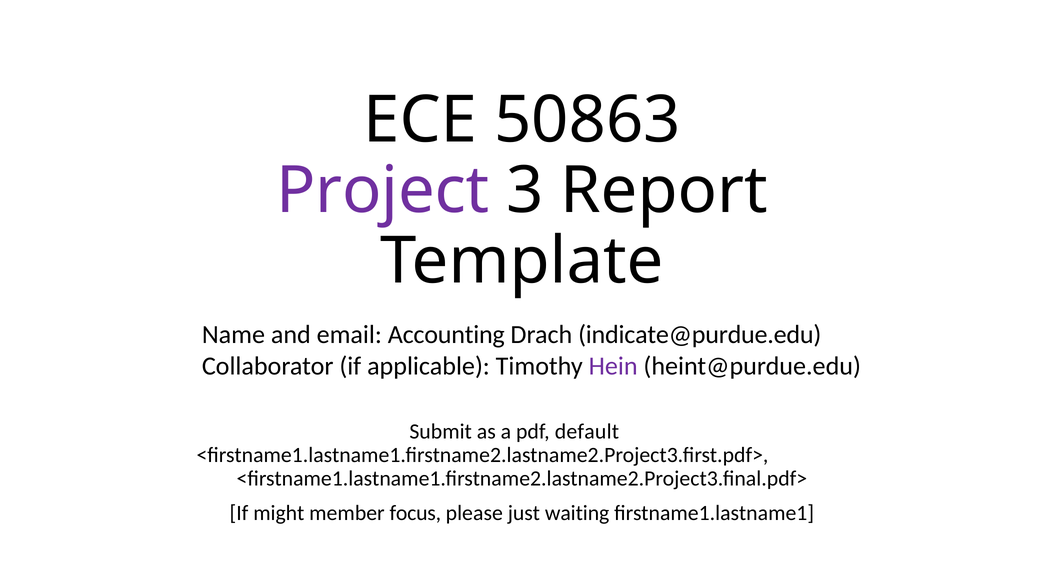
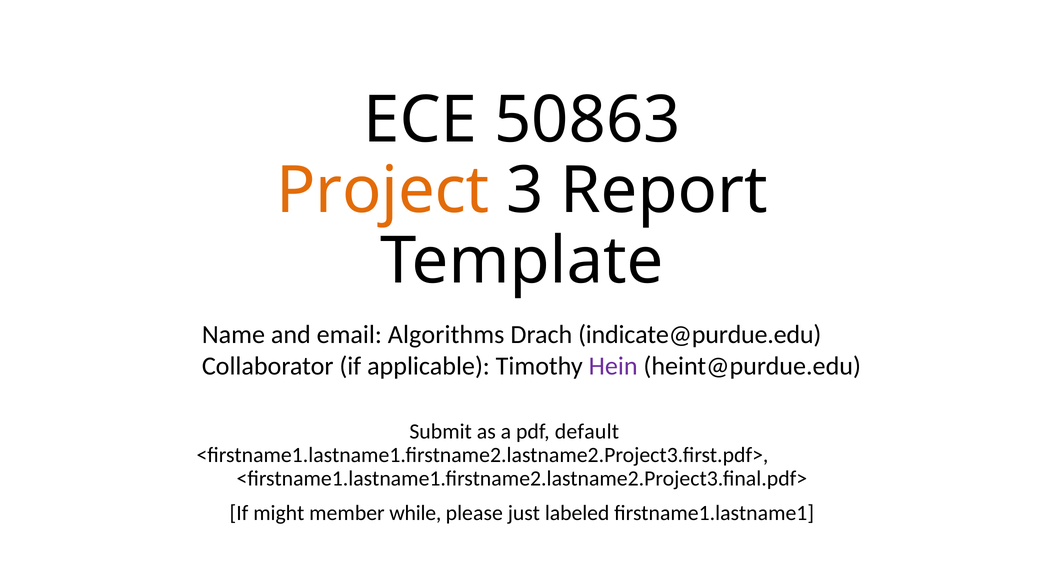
Project colour: purple -> orange
Accounting: Accounting -> Algorithms
focus: focus -> while
waiting: waiting -> labeled
